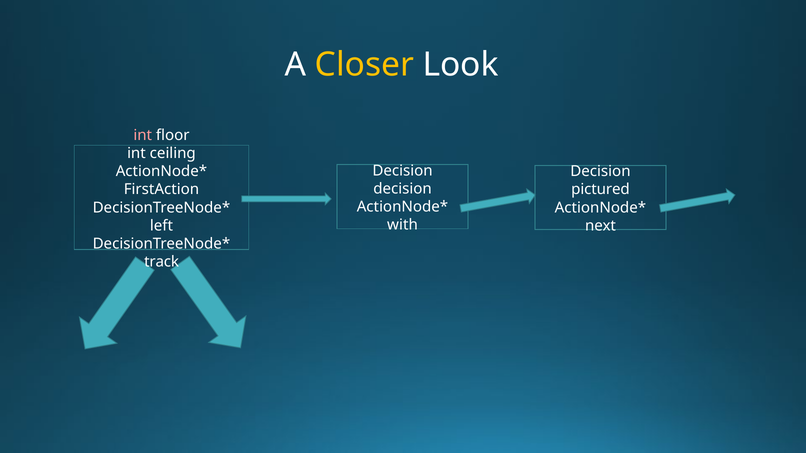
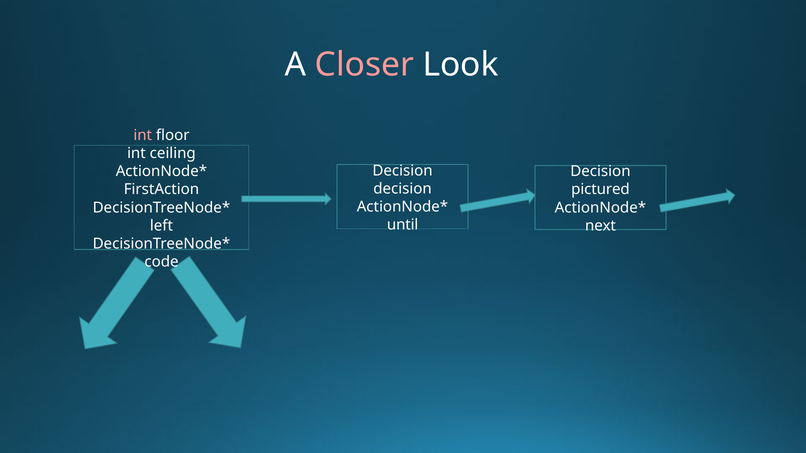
Closer colour: yellow -> pink
with: with -> until
track: track -> code
